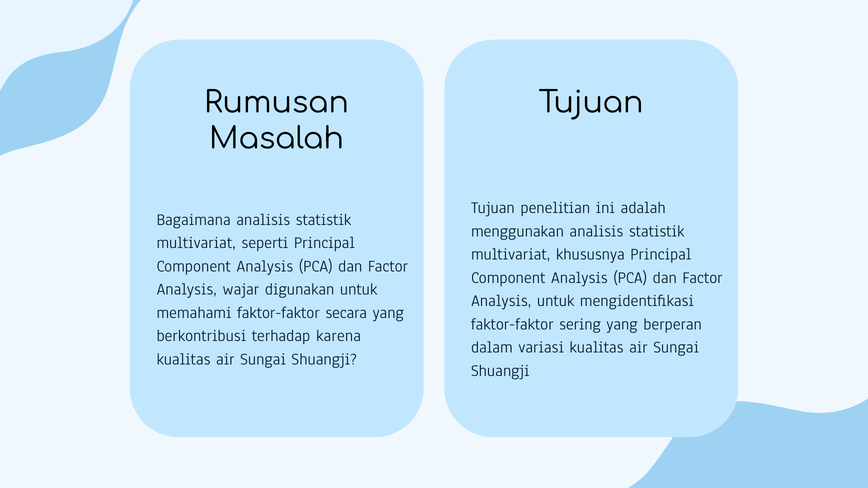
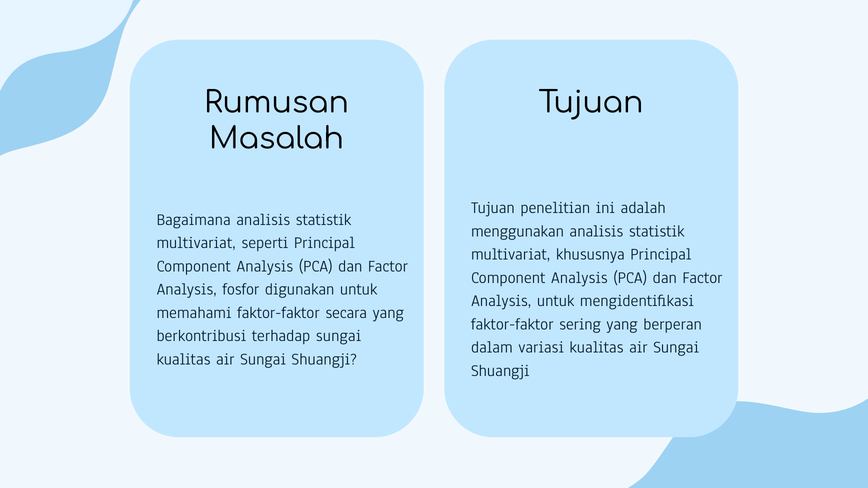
wajar: wajar -> fosfor
terhadap karena: karena -> sungai
